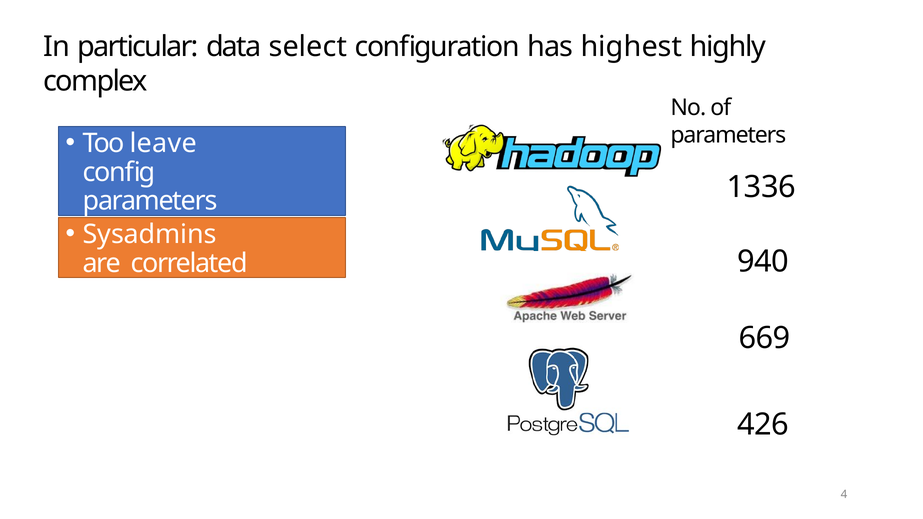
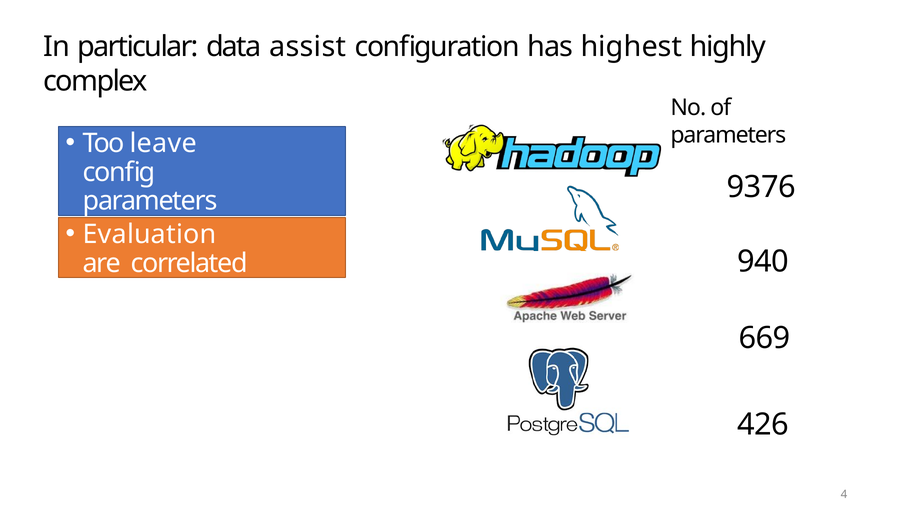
select: select -> assist
1336: 1336 -> 9376
Sysadmins: Sysadmins -> Evaluation
